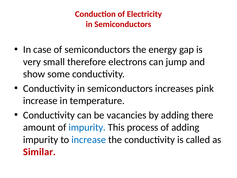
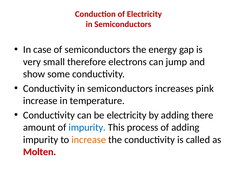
be vacancies: vacancies -> electricity
increase at (89, 139) colour: blue -> orange
Similar: Similar -> Molten
